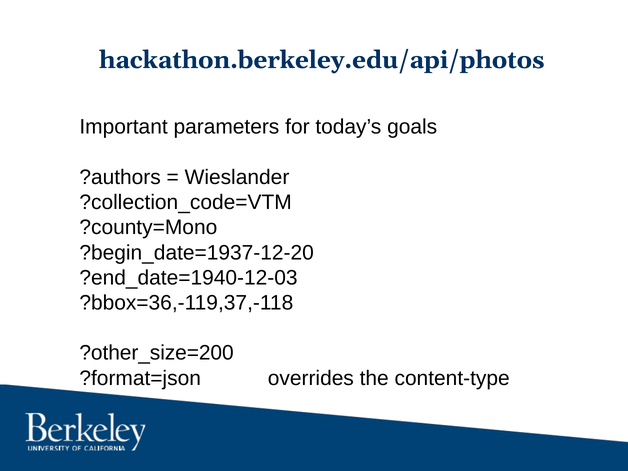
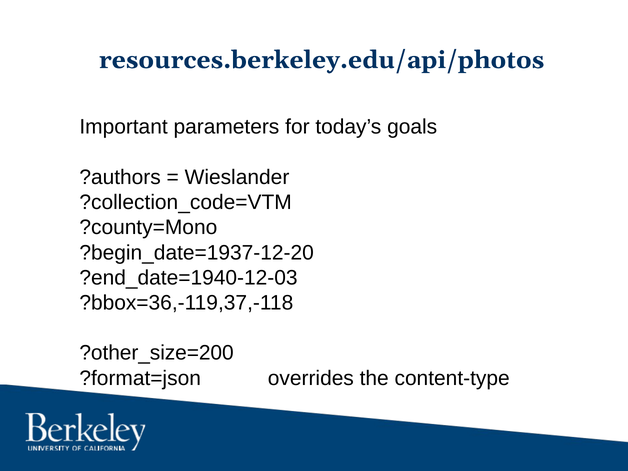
hackathon.berkeley.edu/api/photos: hackathon.berkeley.edu/api/photos -> resources.berkeley.edu/api/photos
